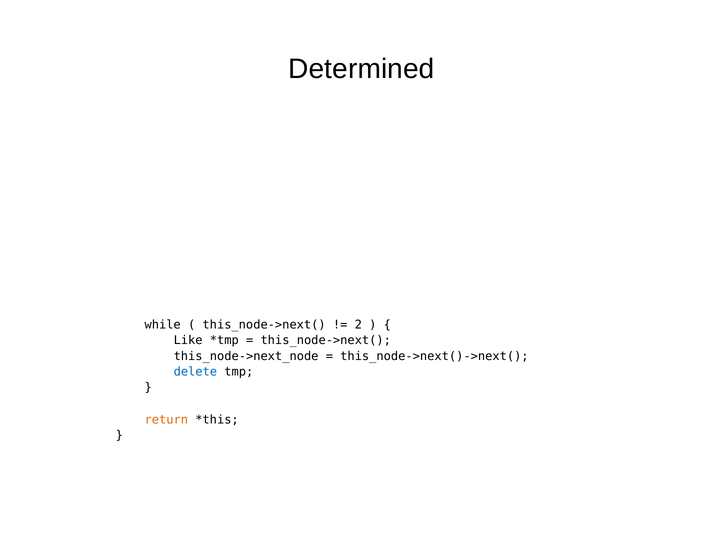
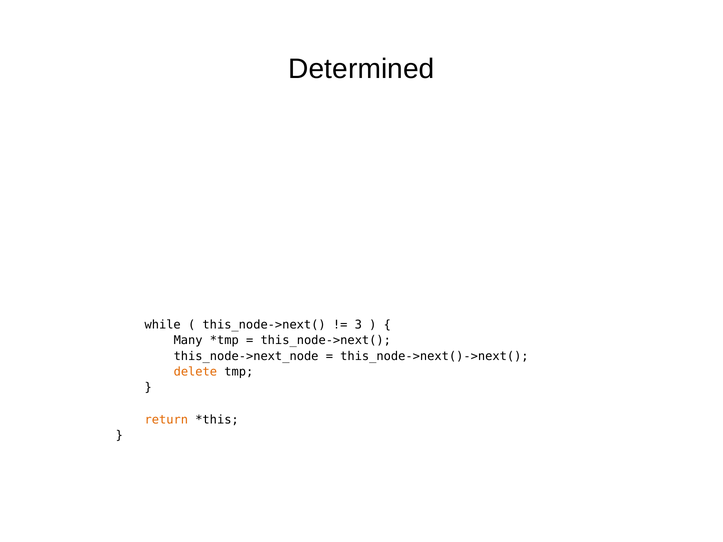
2: 2 -> 3
Like: Like -> Many
delete colour: blue -> orange
